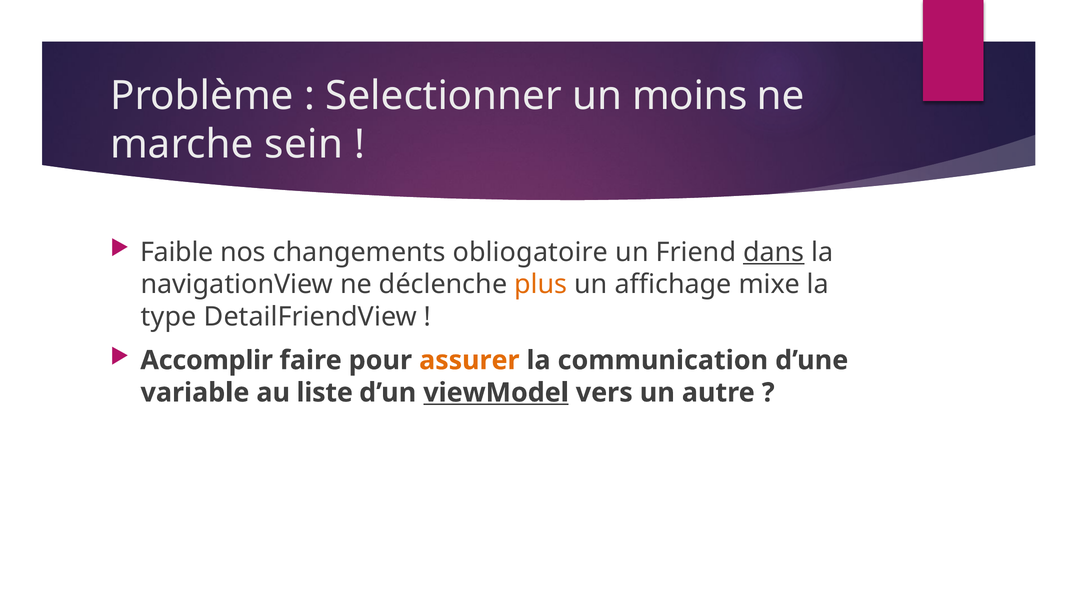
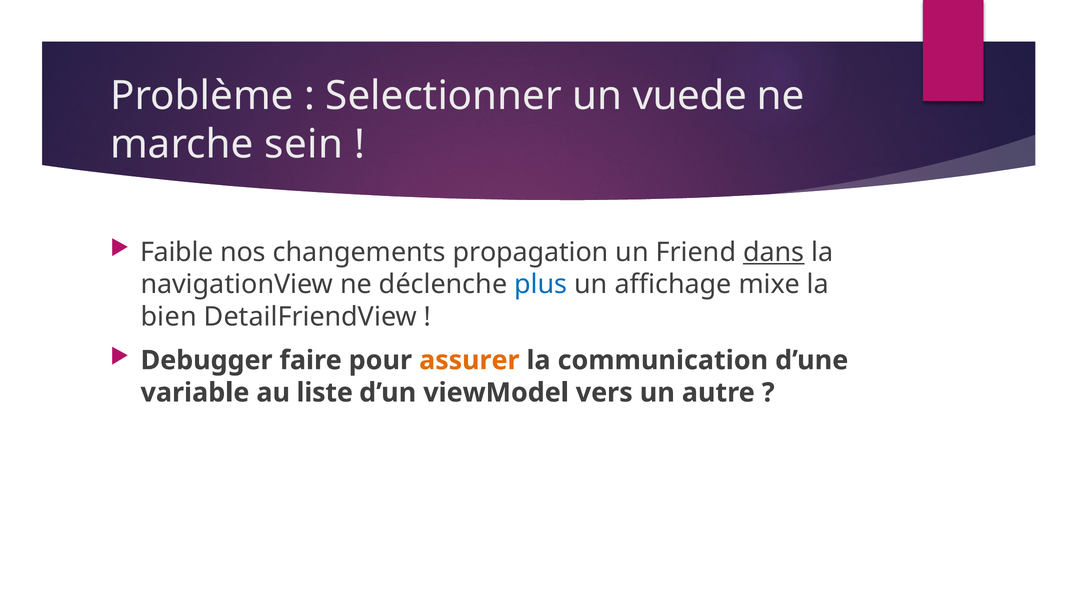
moins: moins -> vuede
obliogatoire: obliogatoire -> propagation
plus colour: orange -> blue
type: type -> bien
Accomplir: Accomplir -> Debugger
viewModel underline: present -> none
